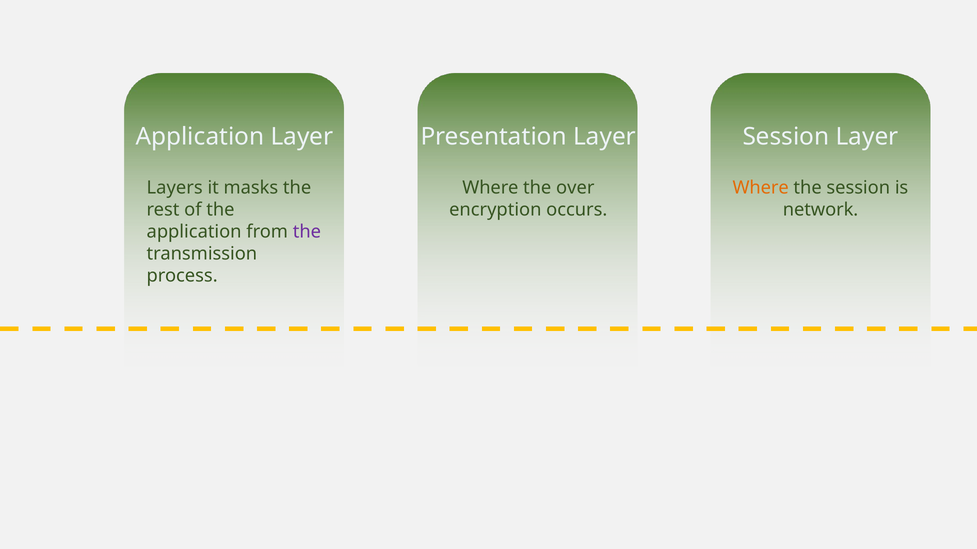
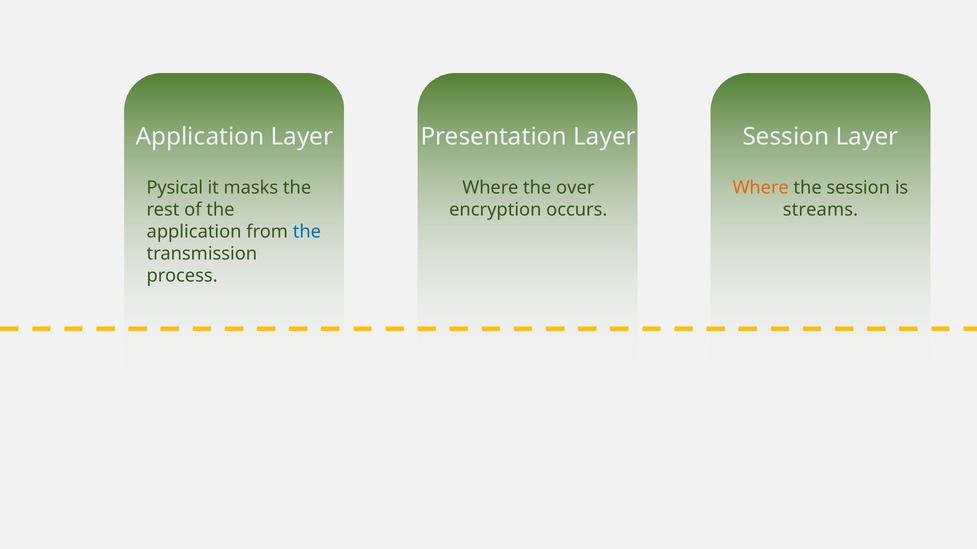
Layers: Layers -> Pysical
network: network -> streams
the at (307, 232) colour: purple -> blue
